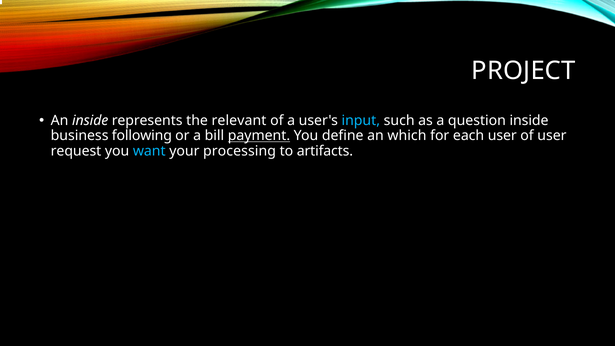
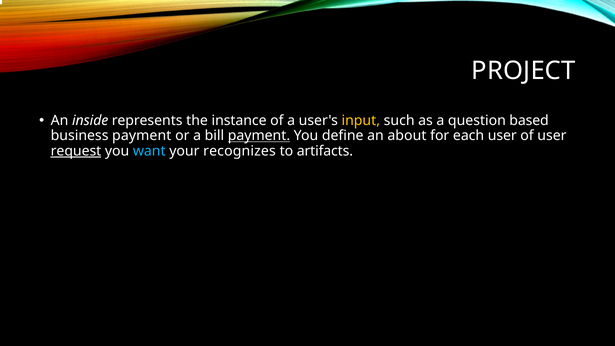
relevant: relevant -> instance
input colour: light blue -> yellow
question inside: inside -> based
business following: following -> payment
which: which -> about
request underline: none -> present
processing: processing -> recognizes
